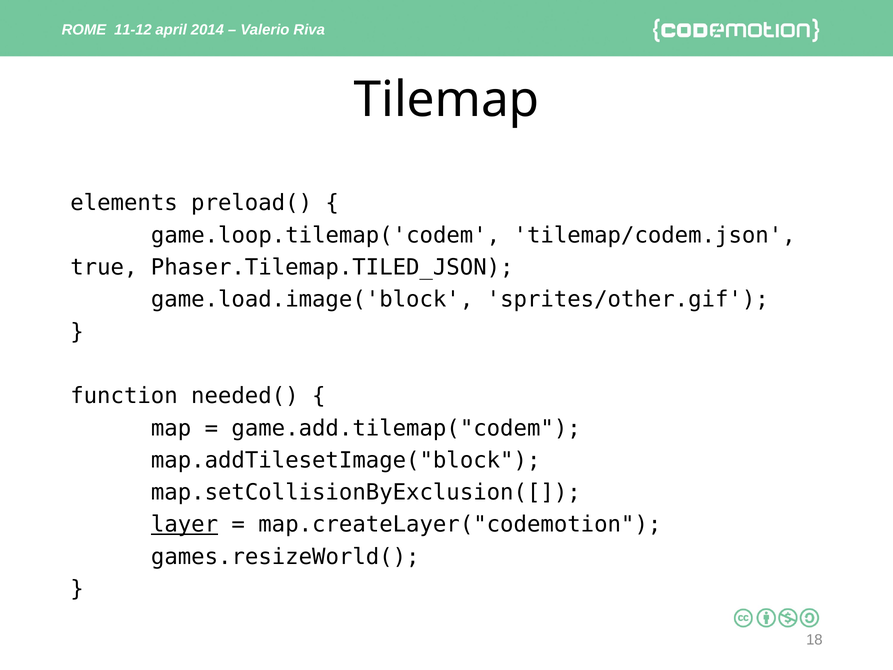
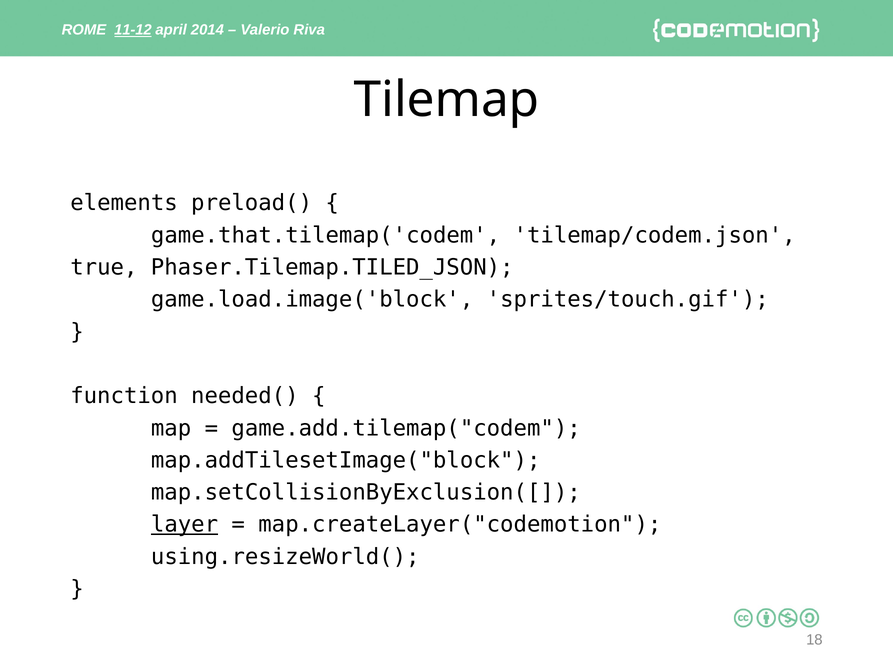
11-12 underline: none -> present
game.loop.tilemap('codem: game.loop.tilemap('codem -> game.that.tilemap('codem
sprites/other.gif: sprites/other.gif -> sprites/touch.gif
games.resizeWorld(: games.resizeWorld( -> using.resizeWorld(
